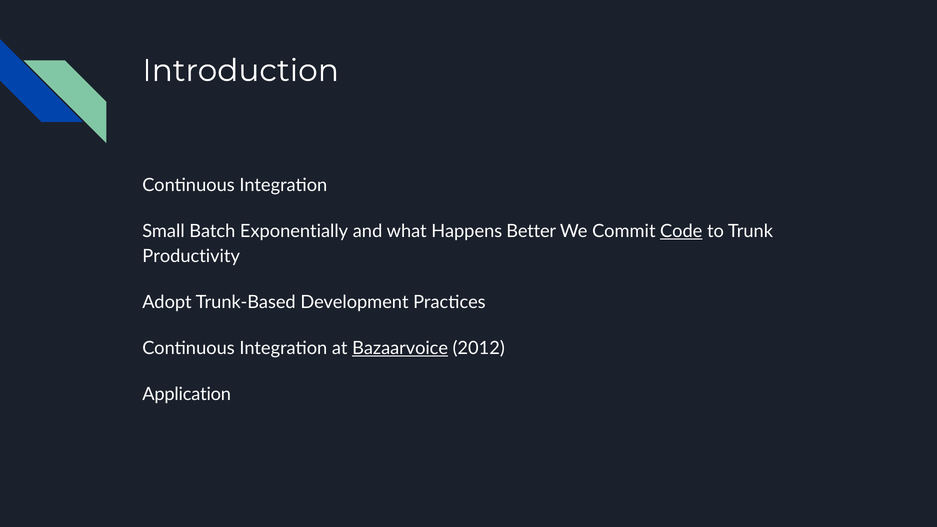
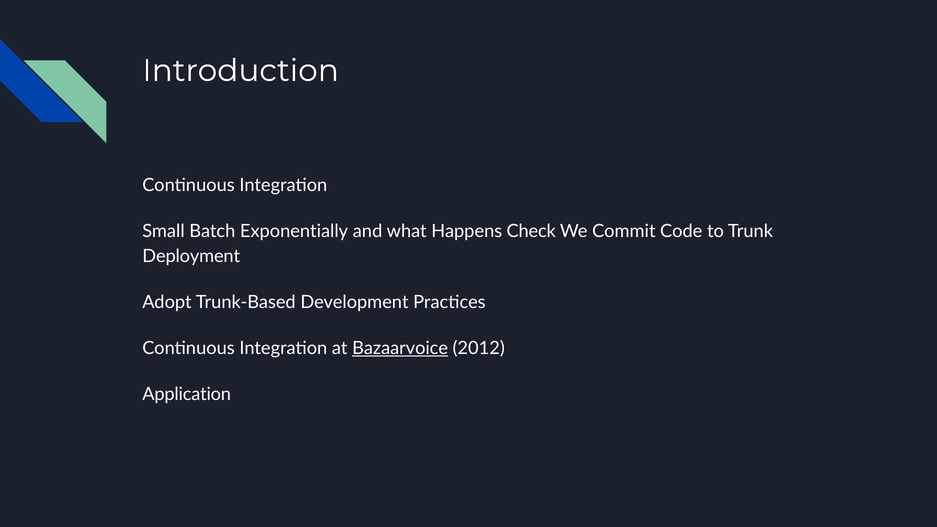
Better: Better -> Check
Code underline: present -> none
Productivity: Productivity -> Deployment
